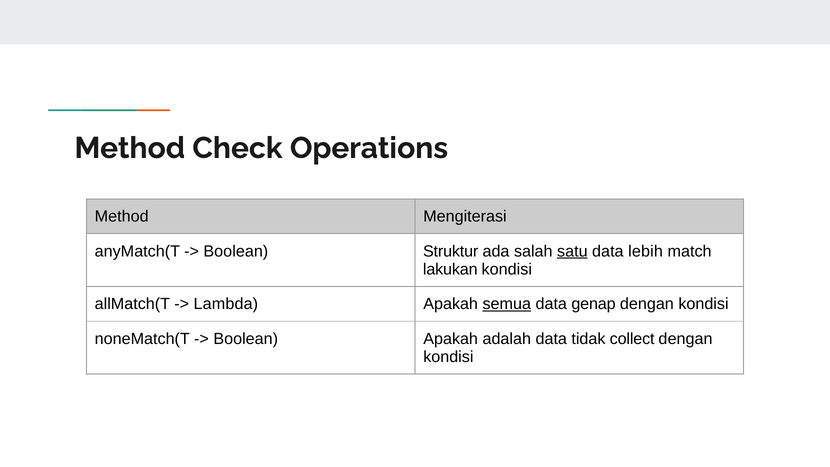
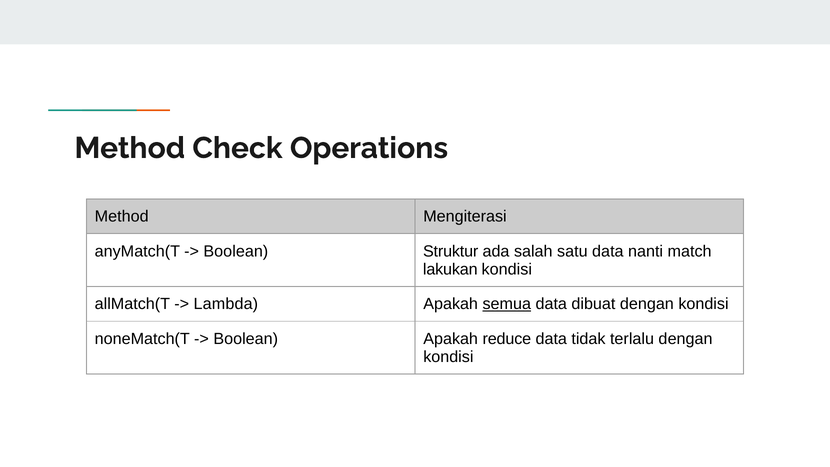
satu underline: present -> none
lebih: lebih -> nanti
genap: genap -> dibuat
adalah: adalah -> reduce
collect: collect -> terlalu
